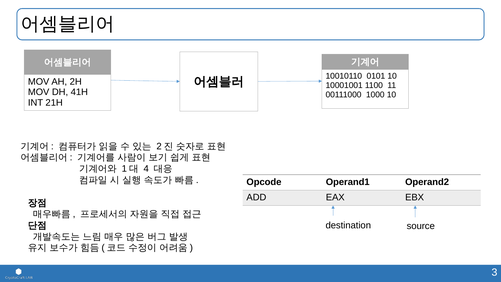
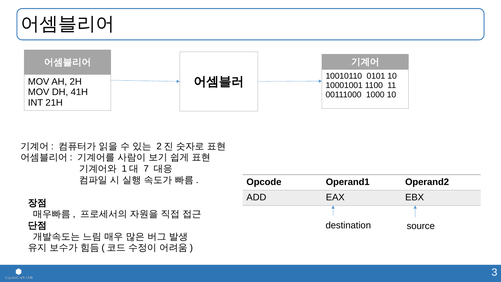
4: 4 -> 7
